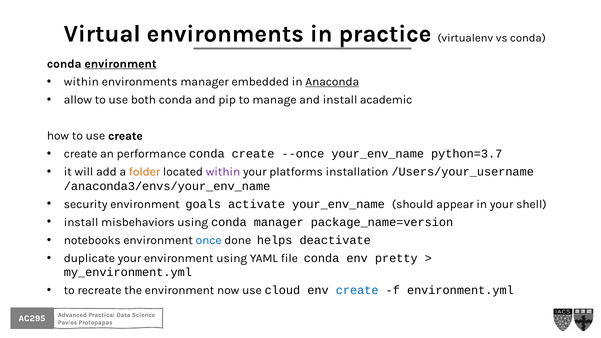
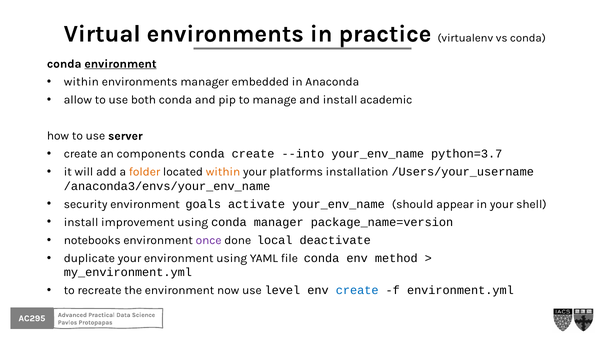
Anaconda underline: present -> none
use create: create -> server
performance: performance -> components
--once: --once -> --into
within at (223, 172) colour: purple -> orange
misbehaviors: misbehaviors -> improvement
once colour: blue -> purple
helps: helps -> local
pretty: pretty -> method
cloud: cloud -> level
